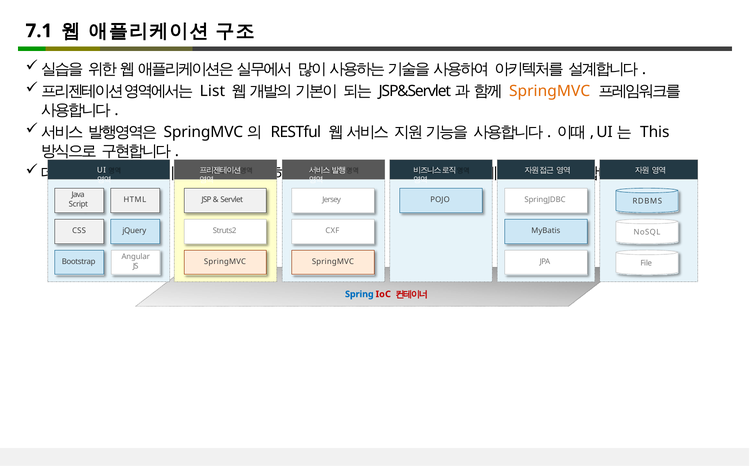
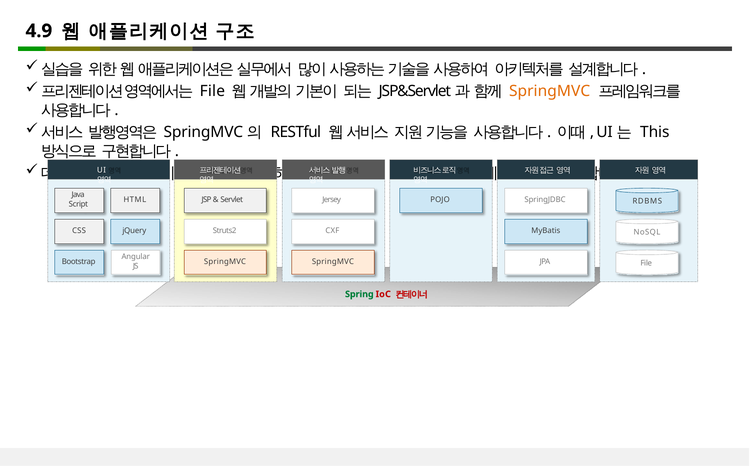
7.1: 7.1 -> 4.9
List at (212, 91): List -> File
Spring colour: blue -> green
